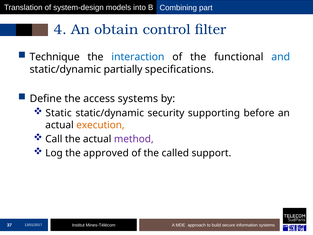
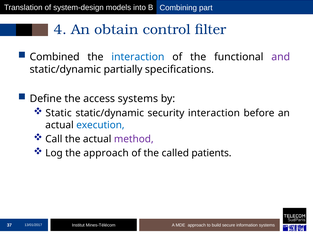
Technique: Technique -> Combined
and colour: blue -> purple
security supporting: supporting -> interaction
execution colour: orange -> blue
the approved: approved -> approach
support: support -> patients
